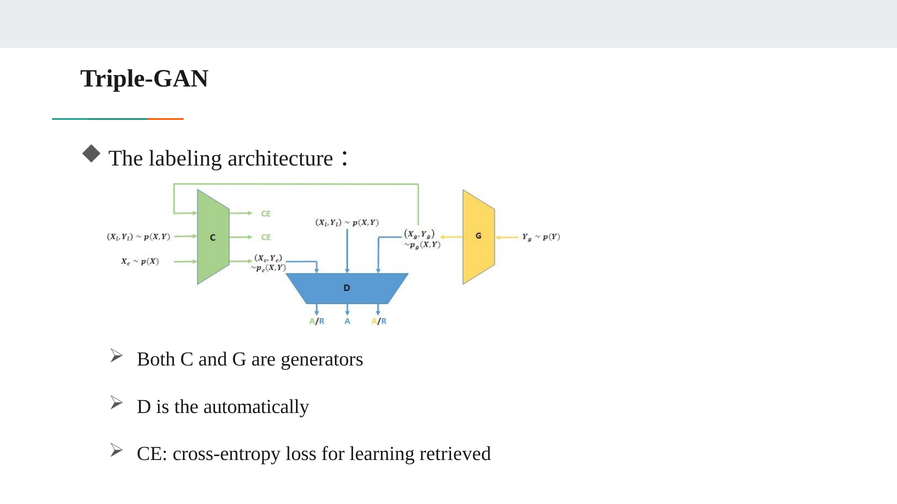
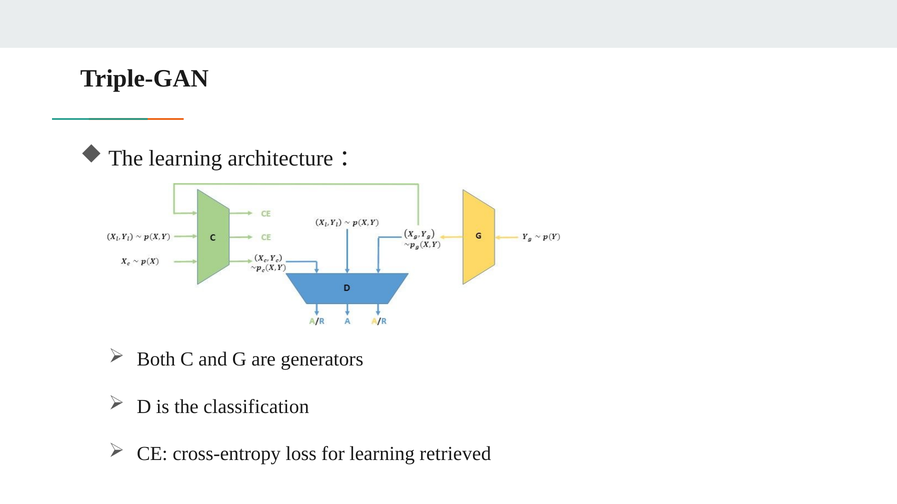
The labeling: labeling -> learning
automatically: automatically -> classification
